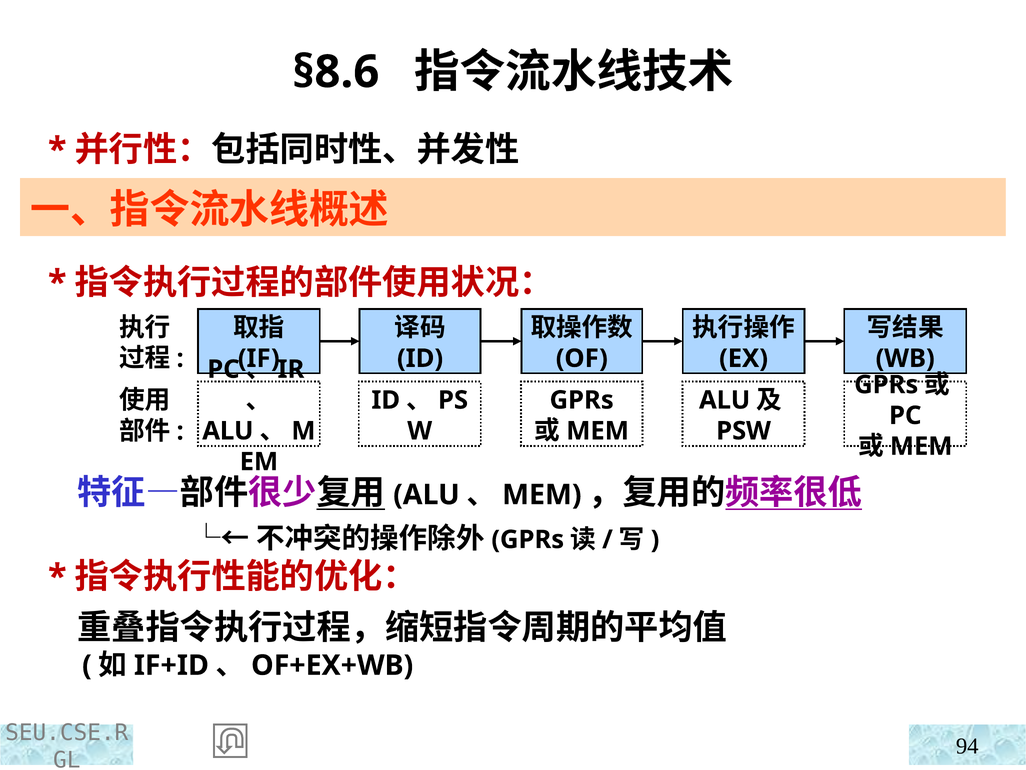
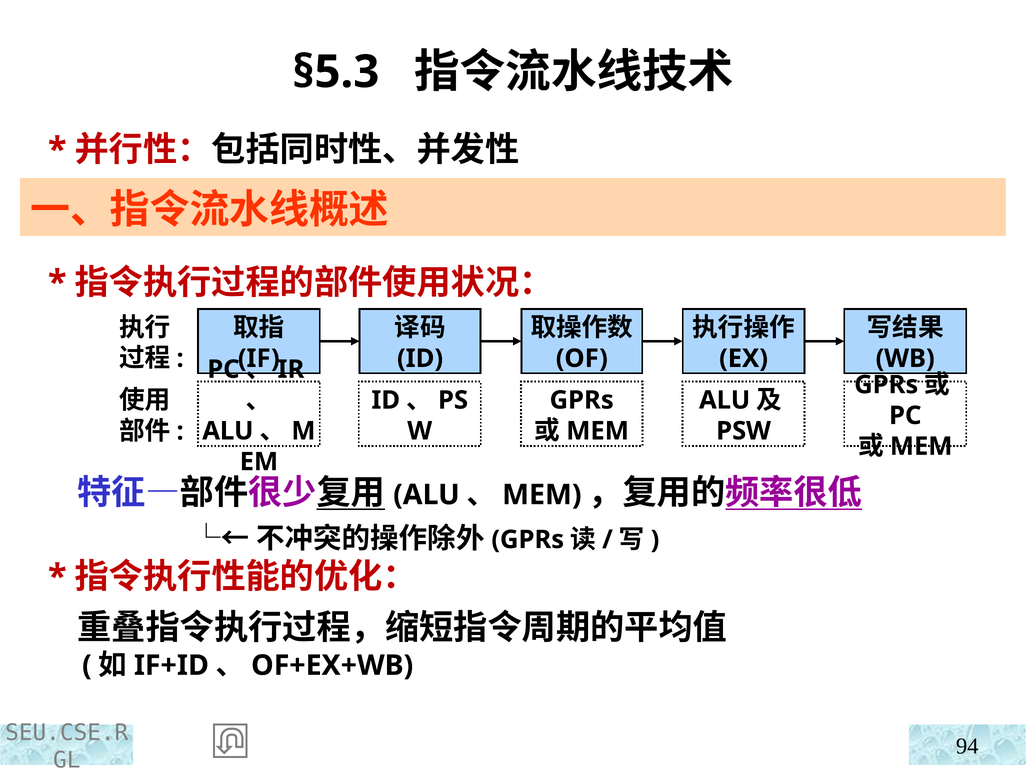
§8.6: §8.6 -> §5.3
